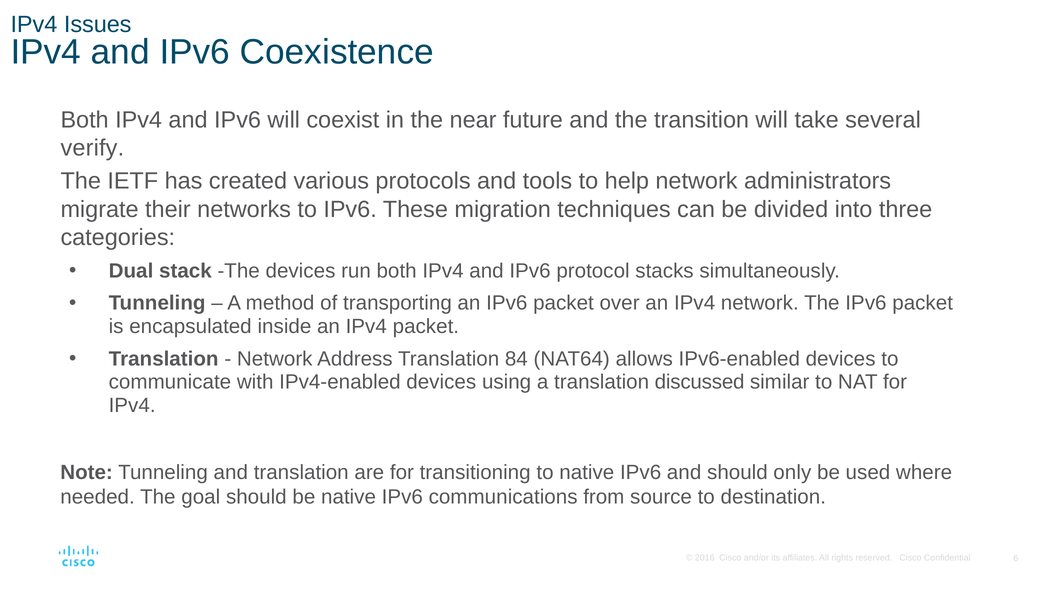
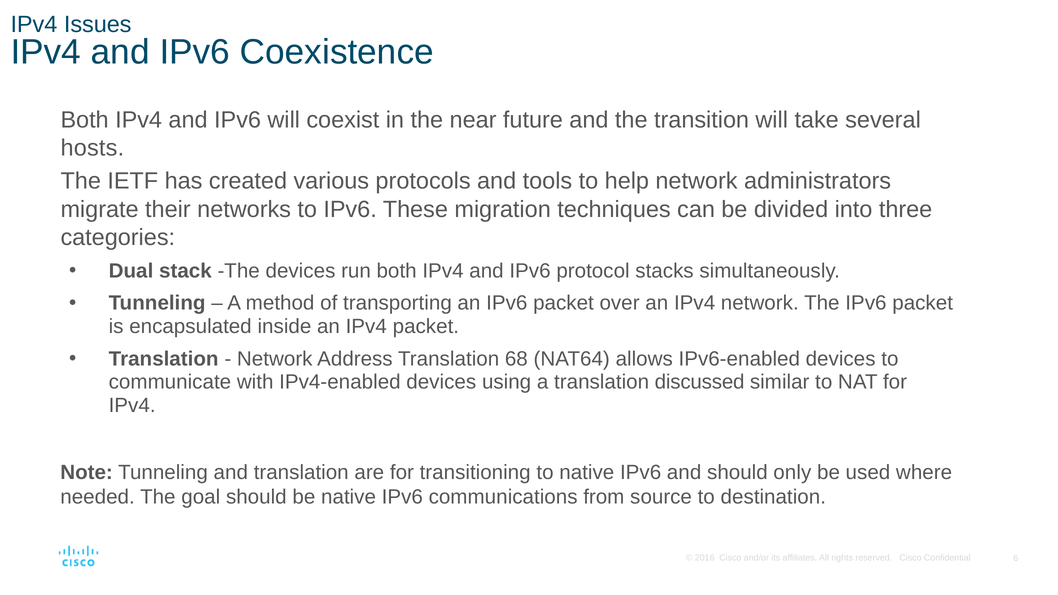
verify: verify -> hosts
84: 84 -> 68
